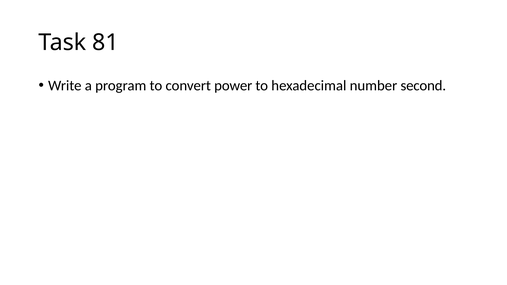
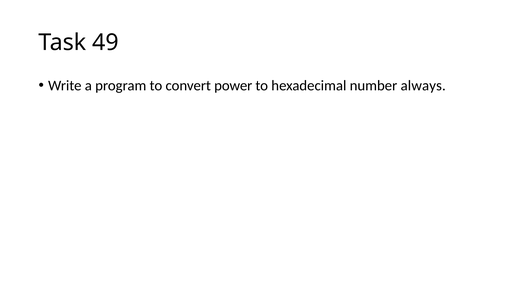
81: 81 -> 49
second: second -> always
